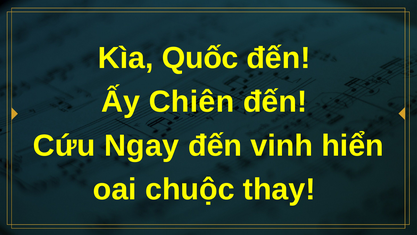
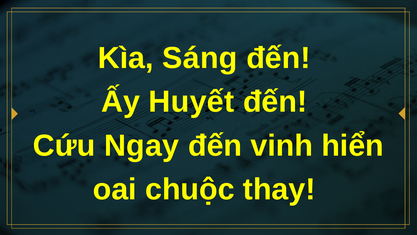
Quốc: Quốc -> Sáng
Chiên: Chiên -> Huyết
